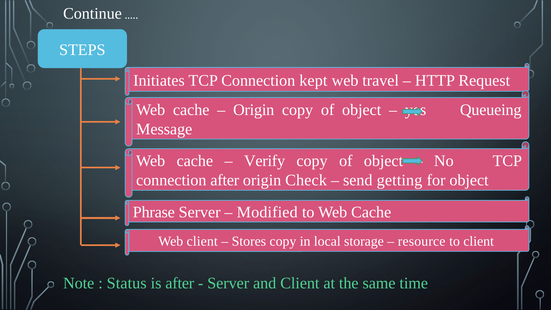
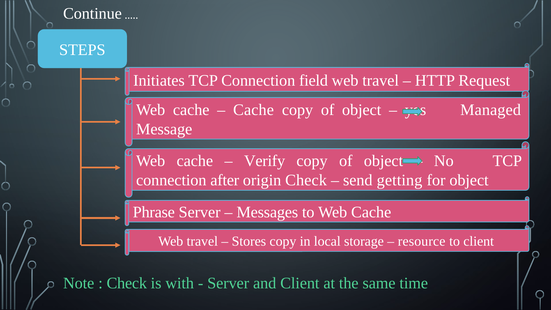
kept: kept -> field
Origin at (254, 110): Origin -> Cache
Queueing: Queueing -> Managed
Modified: Modified -> Messages
client at (202, 241): client -> travel
Status at (127, 283): Status -> Check
is after: after -> with
